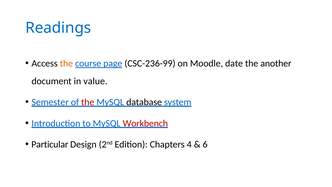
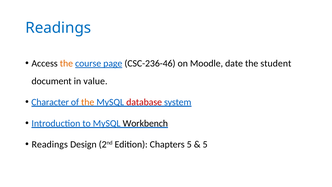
CSC-236-99: CSC-236-99 -> CSC-236-46
another: another -> student
Semester: Semester -> Character
the at (88, 102) colour: red -> orange
database colour: black -> red
Workbench colour: red -> black
Particular at (50, 144): Particular -> Readings
Chapters 4: 4 -> 5
6 at (205, 144): 6 -> 5
